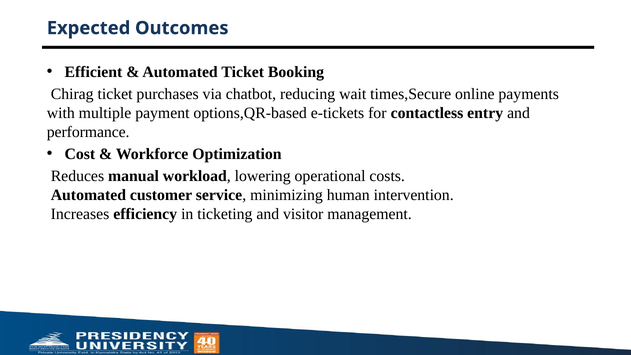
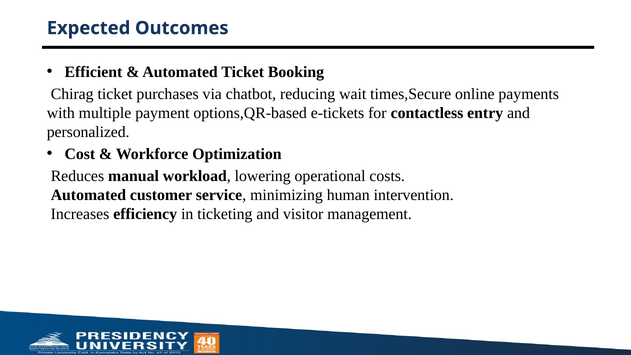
performance: performance -> personalized
